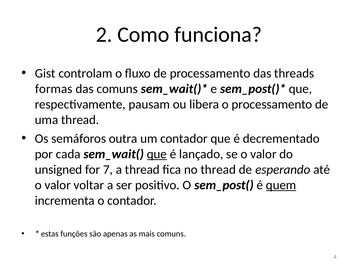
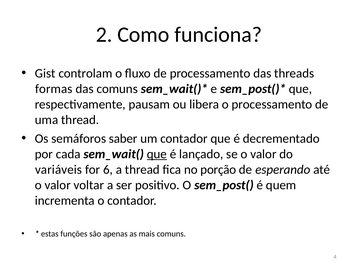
outra: outra -> saber
unsigned: unsigned -> variáveis
7: 7 -> 6
no thread: thread -> porção
quem underline: present -> none
